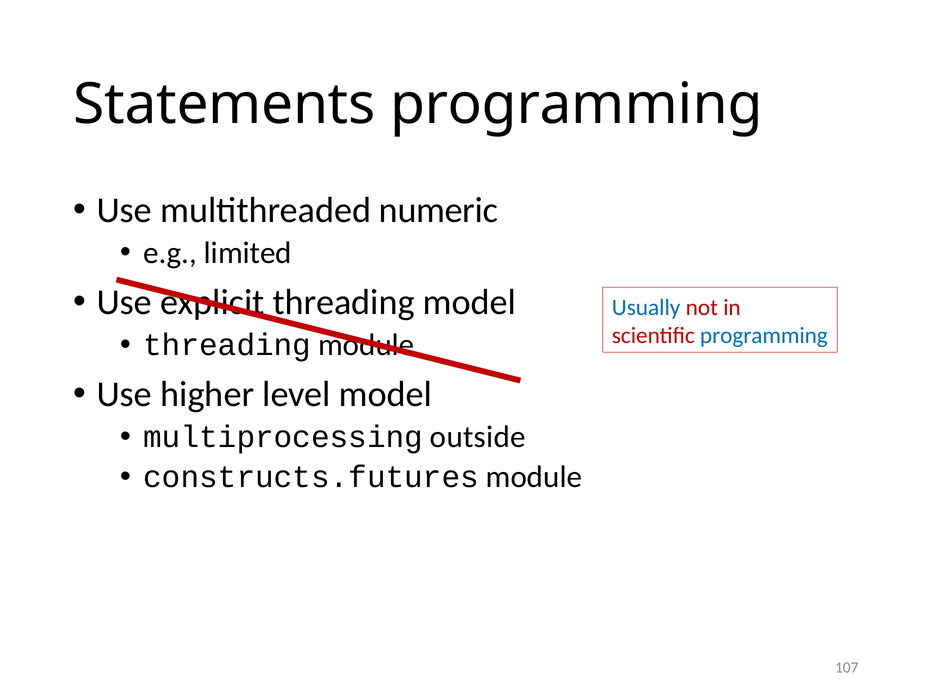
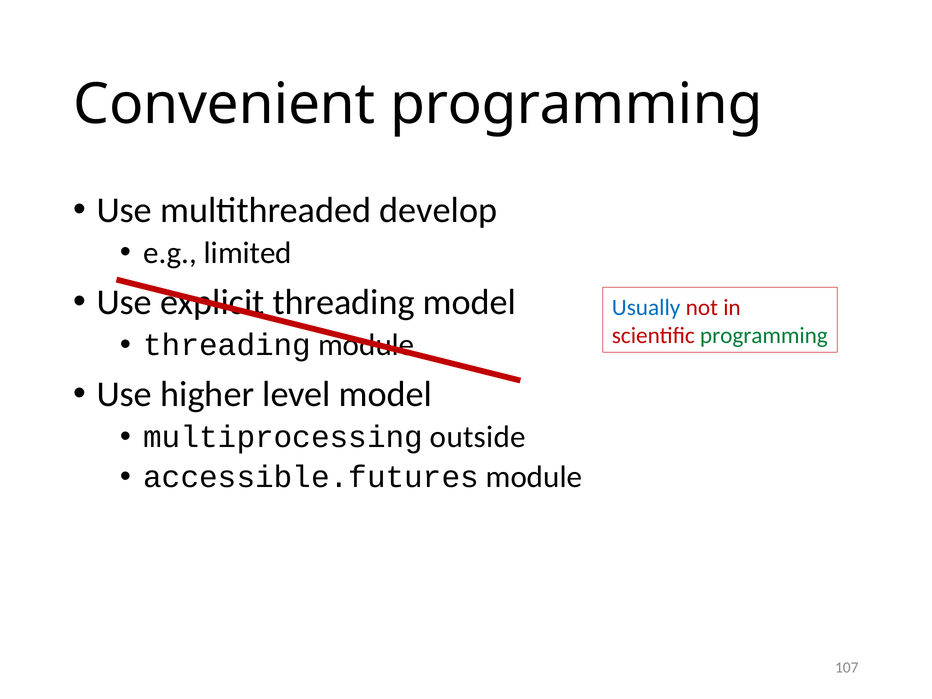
Statements: Statements -> Convenient
numeric: numeric -> develop
programming at (764, 335) colour: blue -> green
constructs.futures: constructs.futures -> accessible.futures
